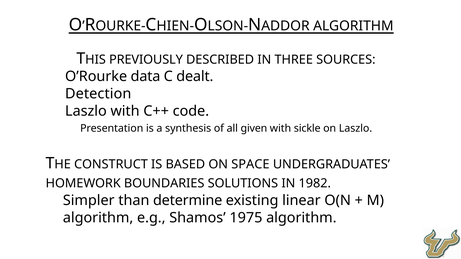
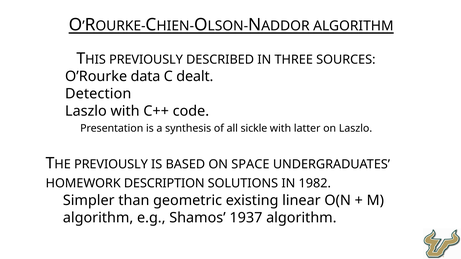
given: given -> sickle
sickle: sickle -> latter
CONSTRUCT at (111, 165): CONSTRUCT -> PREVIOUSLY
BOUNDARIES: BOUNDARIES -> DESCRIPTION
determine: determine -> geometric
1975: 1975 -> 1937
